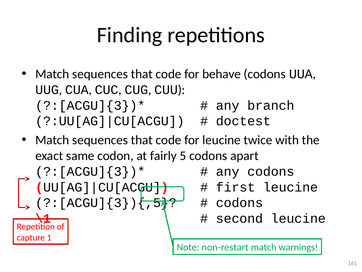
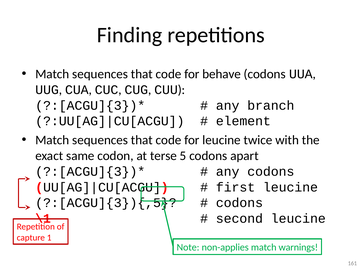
doctest: doctest -> element
fairly: fairly -> terse
non-restart: non-restart -> non-applies
